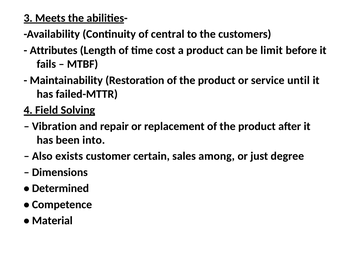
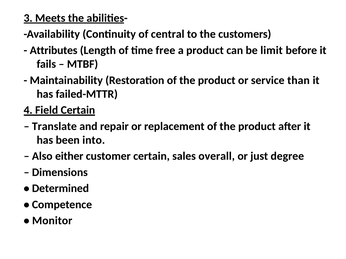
cost: cost -> free
until: until -> than
Field Solving: Solving -> Certain
Vibration: Vibration -> Translate
exists: exists -> either
among: among -> overall
Material: Material -> Monitor
